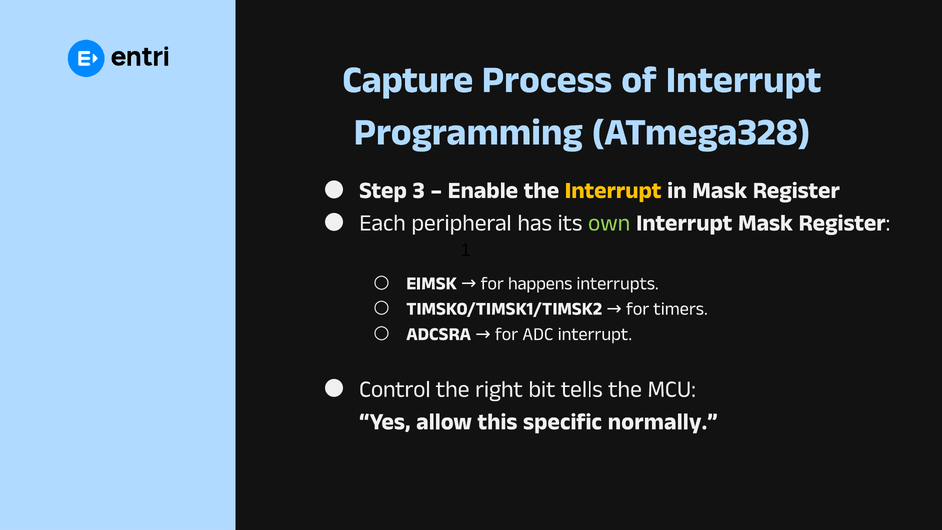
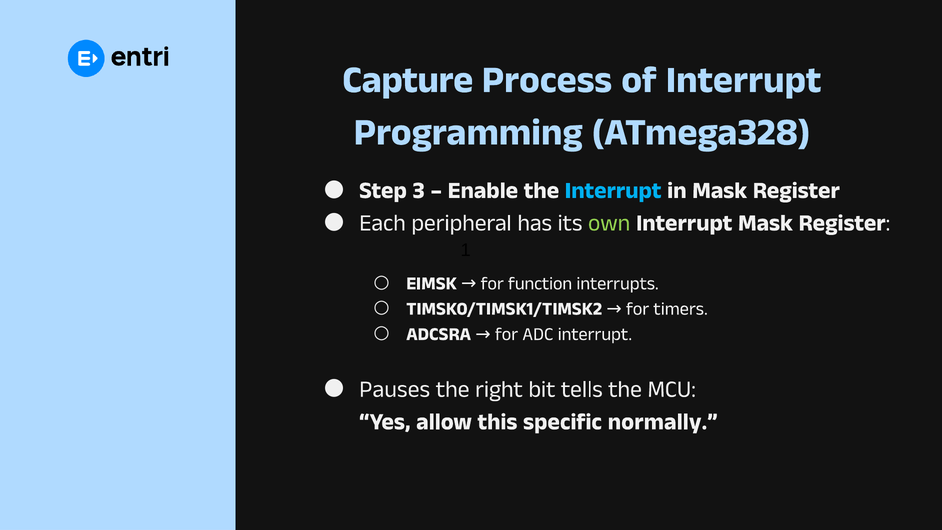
Interrupt at (613, 190) colour: yellow -> light blue
happens: happens -> function
Control: Control -> Pauses
